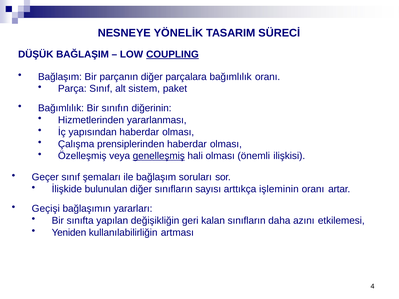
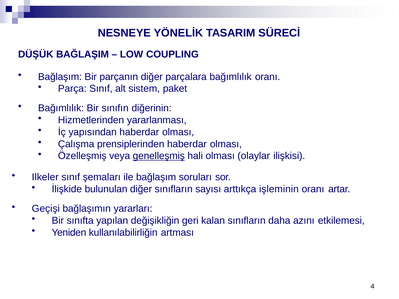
COUPLING underline: present -> none
önemli: önemli -> olaylar
Geçer: Geçer -> Ilkeler
